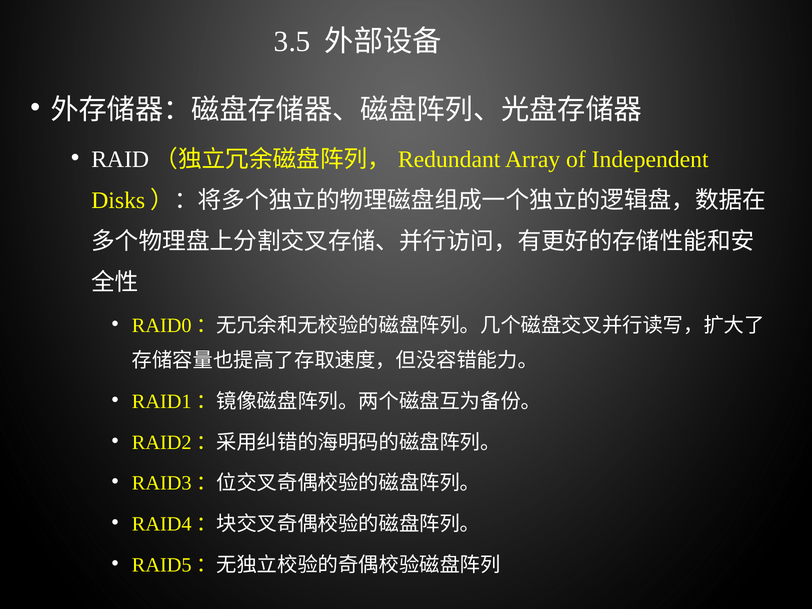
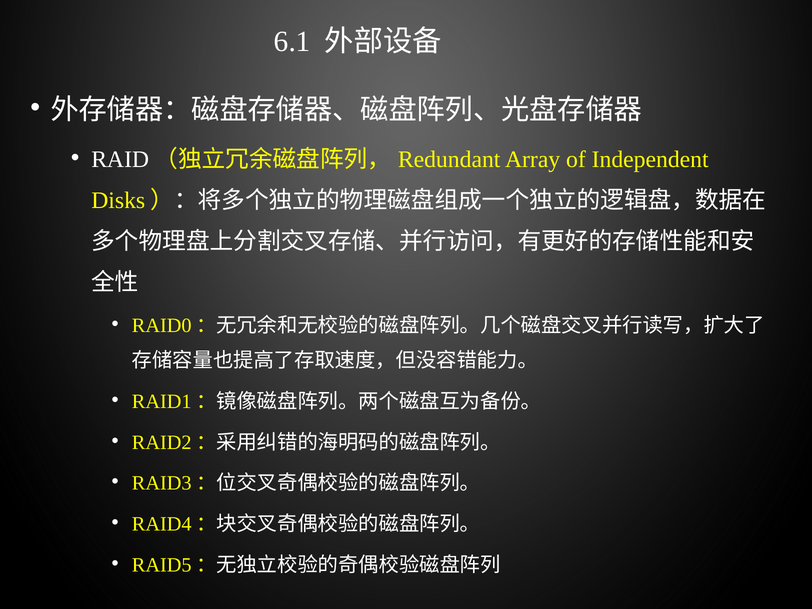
3.5: 3.5 -> 6.1
